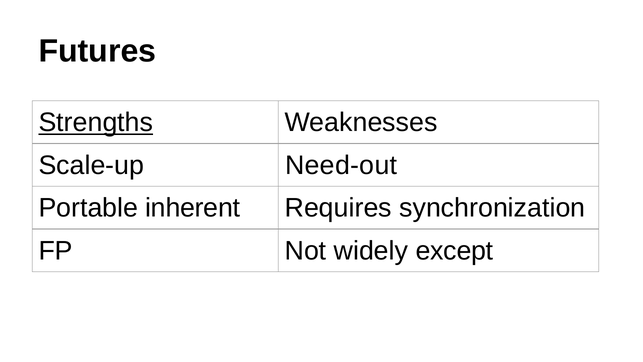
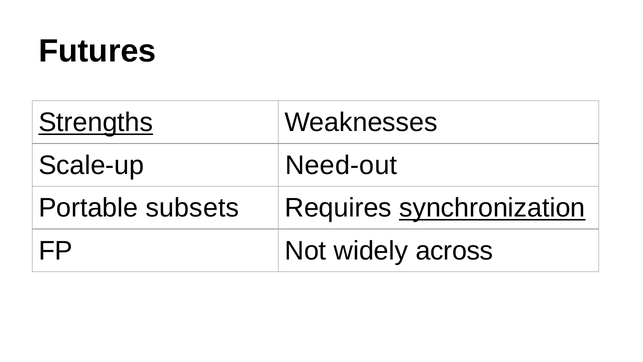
inherent: inherent -> subsets
synchronization underline: none -> present
except: except -> across
